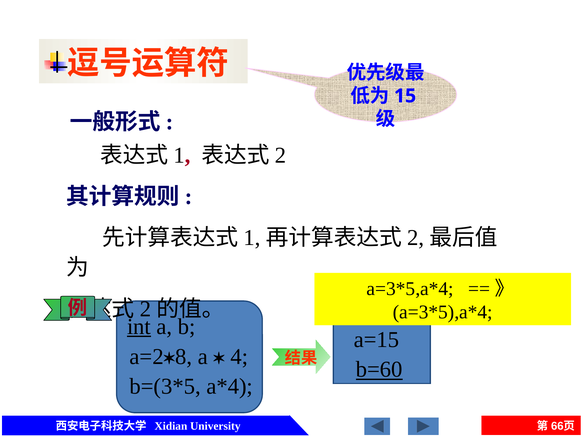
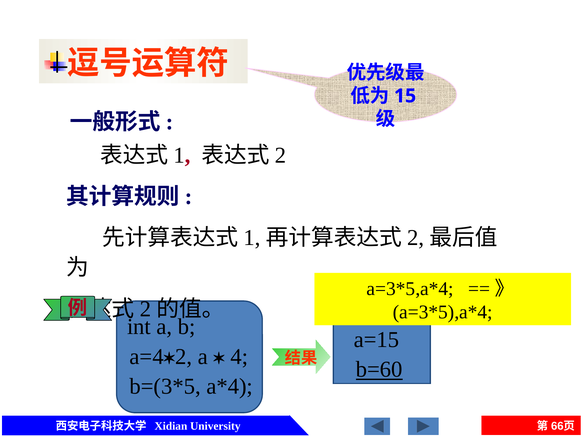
int underline: present -> none
a=2: a=2 -> a=4
8 at (184, 357): 8 -> 2
